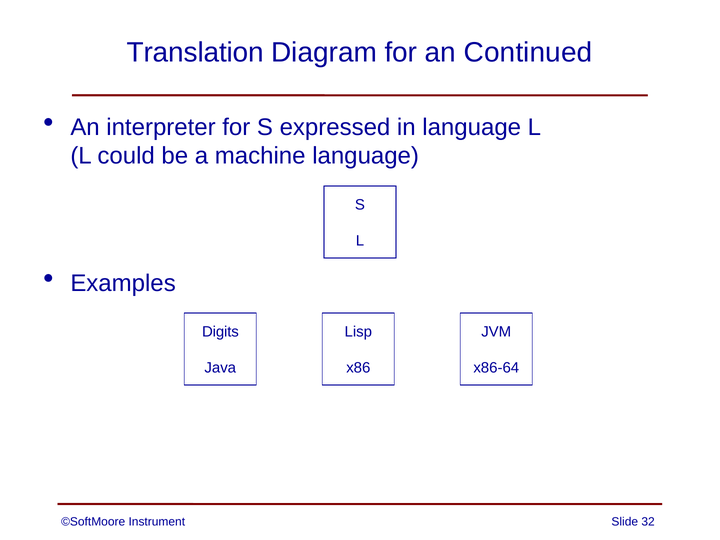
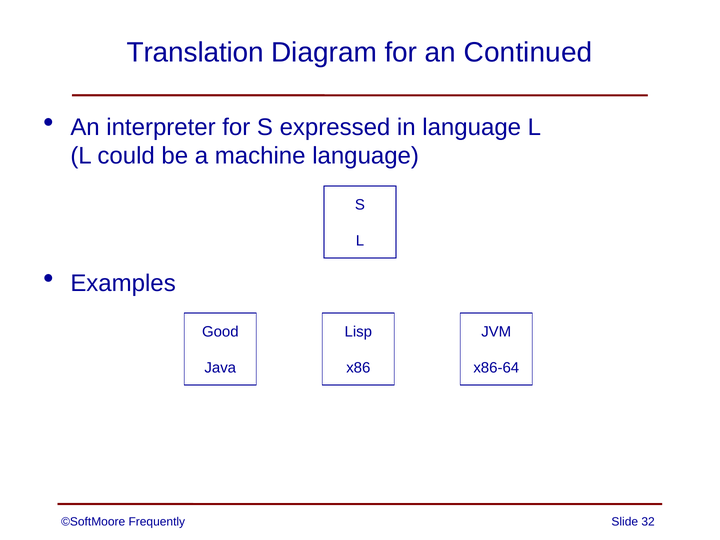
Digits: Digits -> Good
Instrument: Instrument -> Frequently
